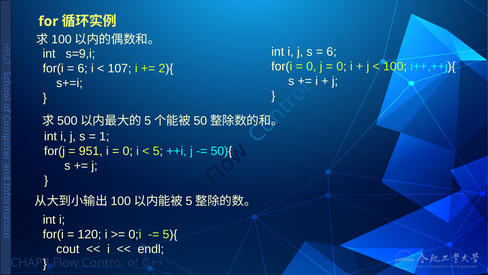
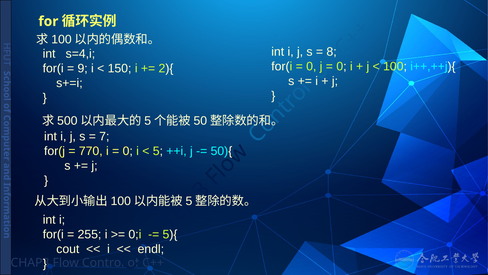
6 at (332, 52): 6 -> 8
s=9,i: s=9,i -> s=4,i
6 at (83, 68): 6 -> 9
107: 107 -> 150
1: 1 -> 7
951: 951 -> 770
120: 120 -> 255
